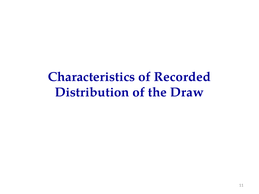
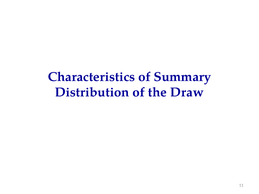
Recorded: Recorded -> Summary
